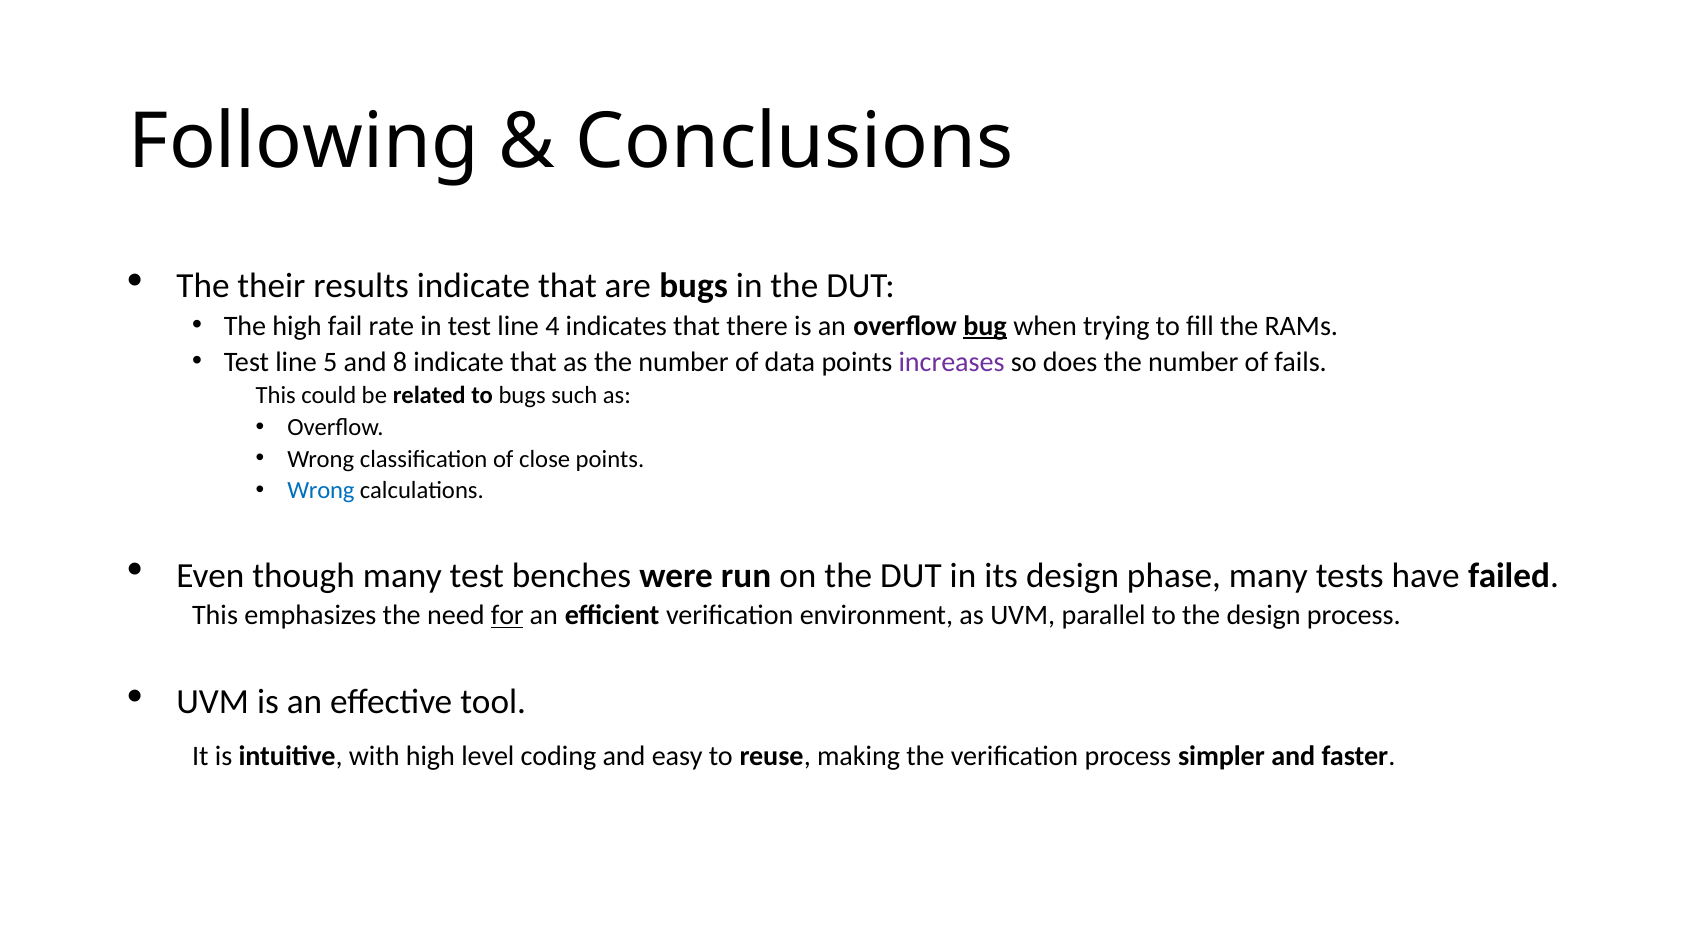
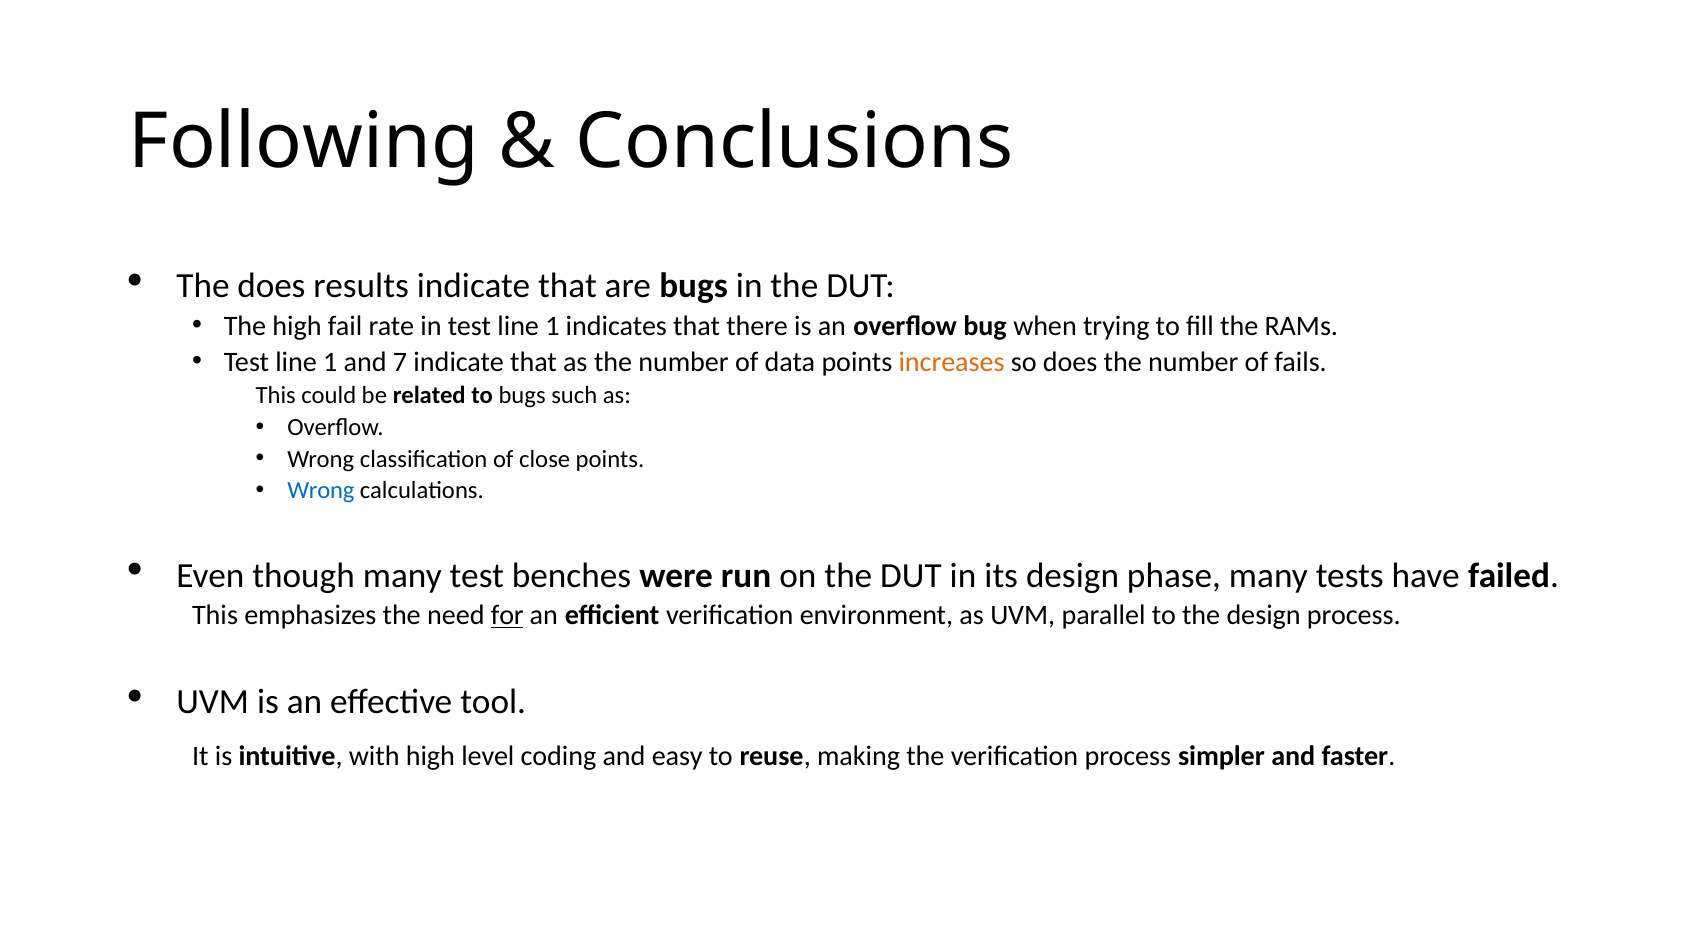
The their: their -> does
in test line 4: 4 -> 1
bug underline: present -> none
5 at (330, 362): 5 -> 1
8: 8 -> 7
increases colour: purple -> orange
